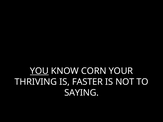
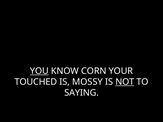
THRIVING: THRIVING -> TOUCHED
FASTER: FASTER -> MOSSY
NOT underline: none -> present
